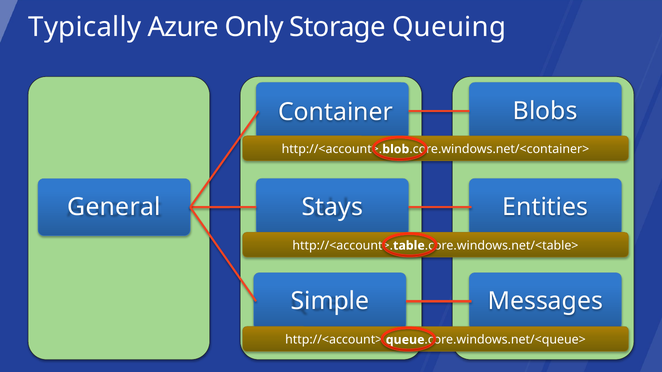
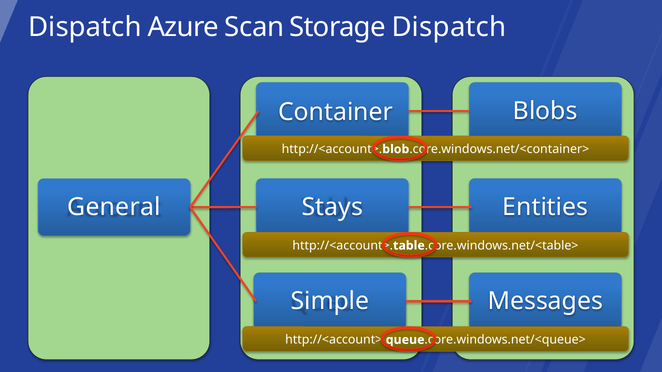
Typically at (85, 27): Typically -> Dispatch
Only: Only -> Scan
Storage Queuing: Queuing -> Dispatch
